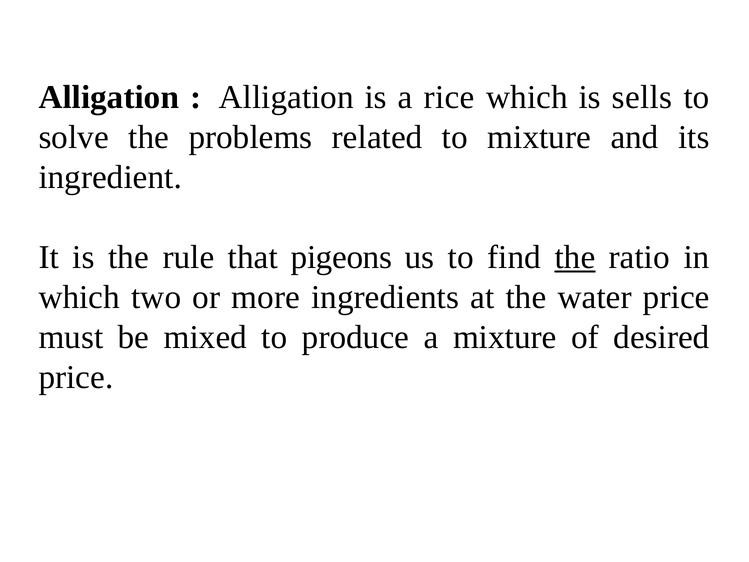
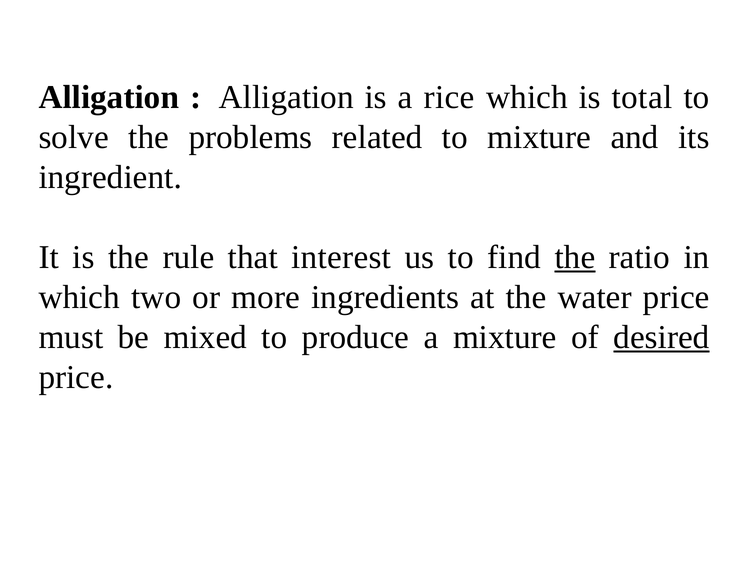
sells: sells -> total
pigeons: pigeons -> interest
desired underline: none -> present
